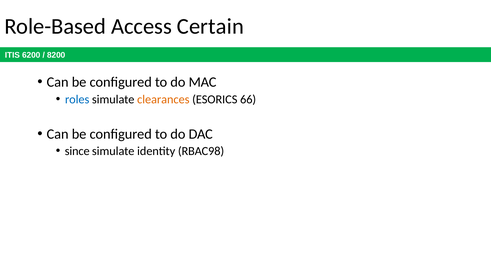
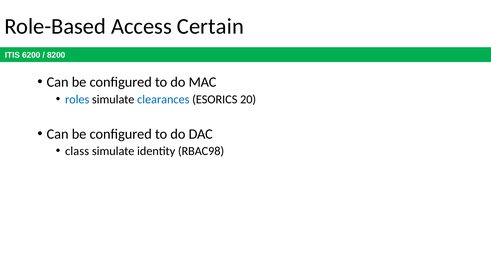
clearances colour: orange -> blue
66: 66 -> 20
since: since -> class
